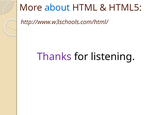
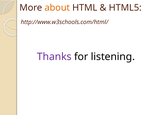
about colour: blue -> orange
